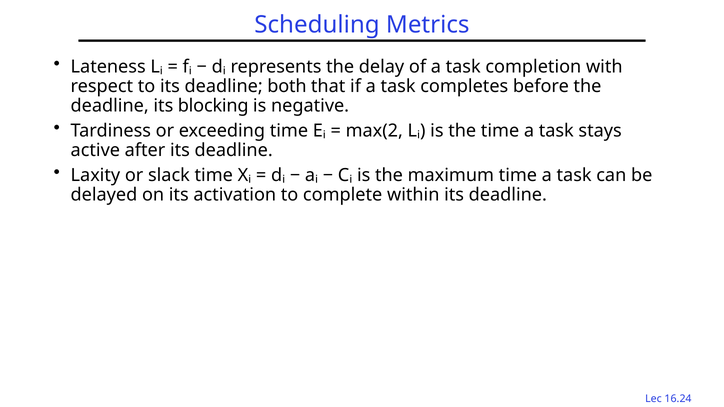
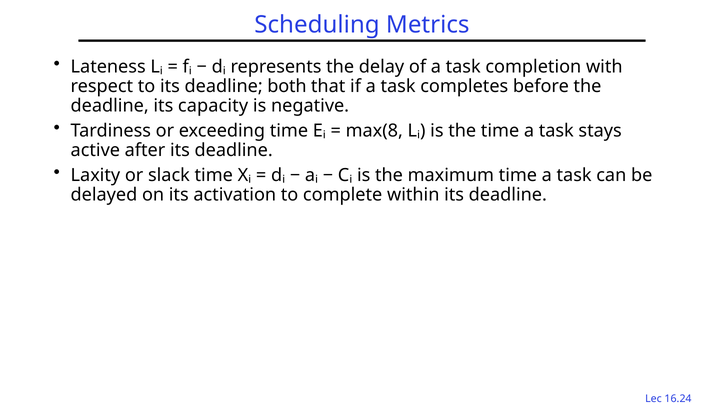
blocking: blocking -> capacity
max(2: max(2 -> max(8
